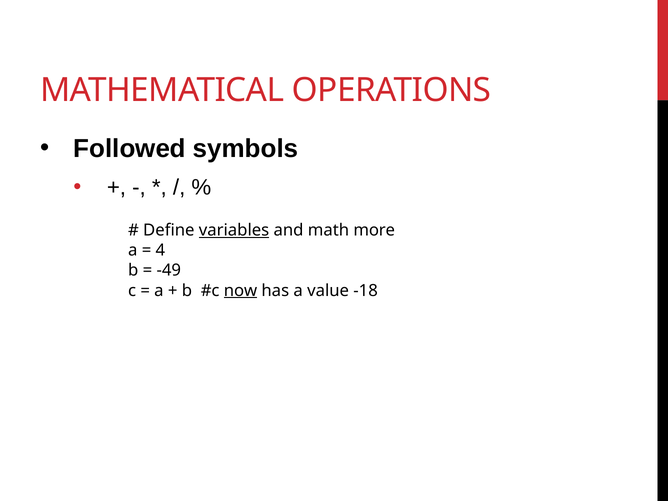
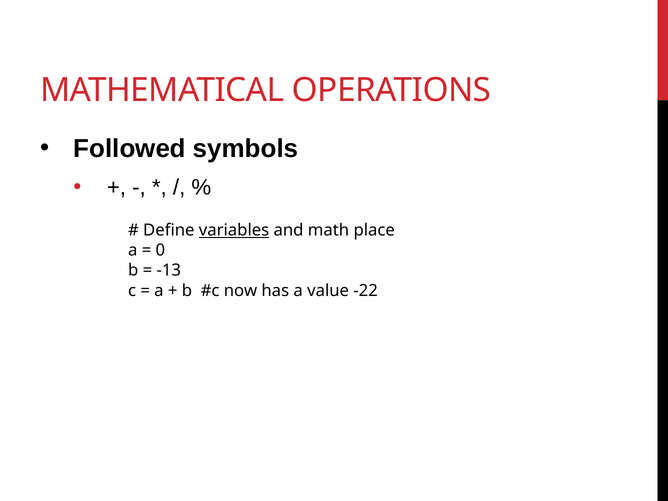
more: more -> place
4: 4 -> 0
-49: -49 -> -13
now underline: present -> none
-18: -18 -> -22
